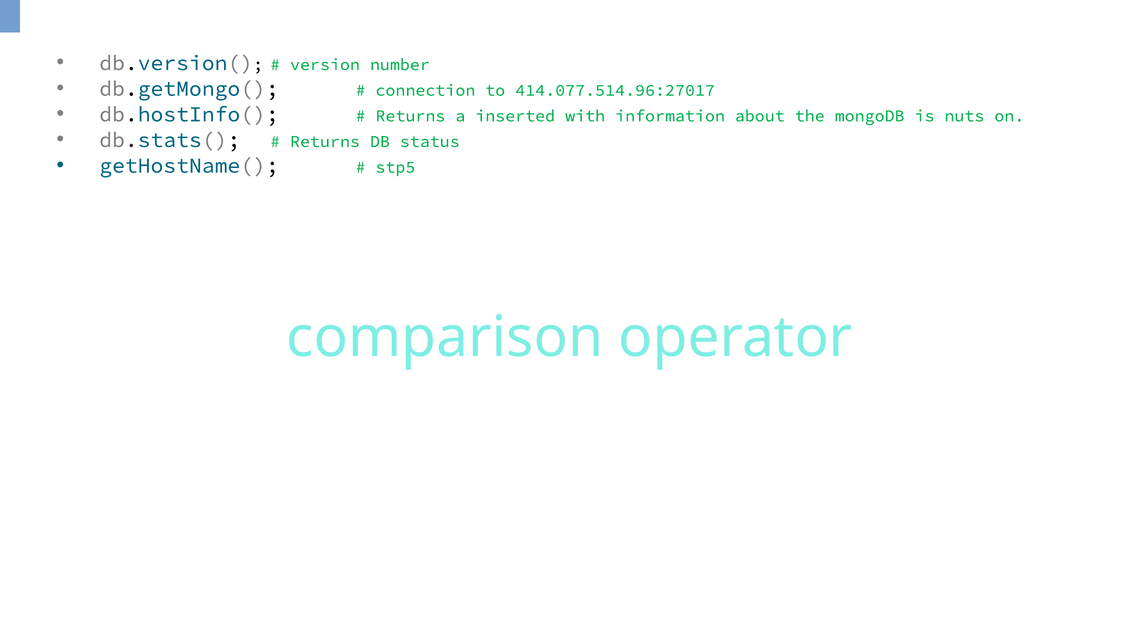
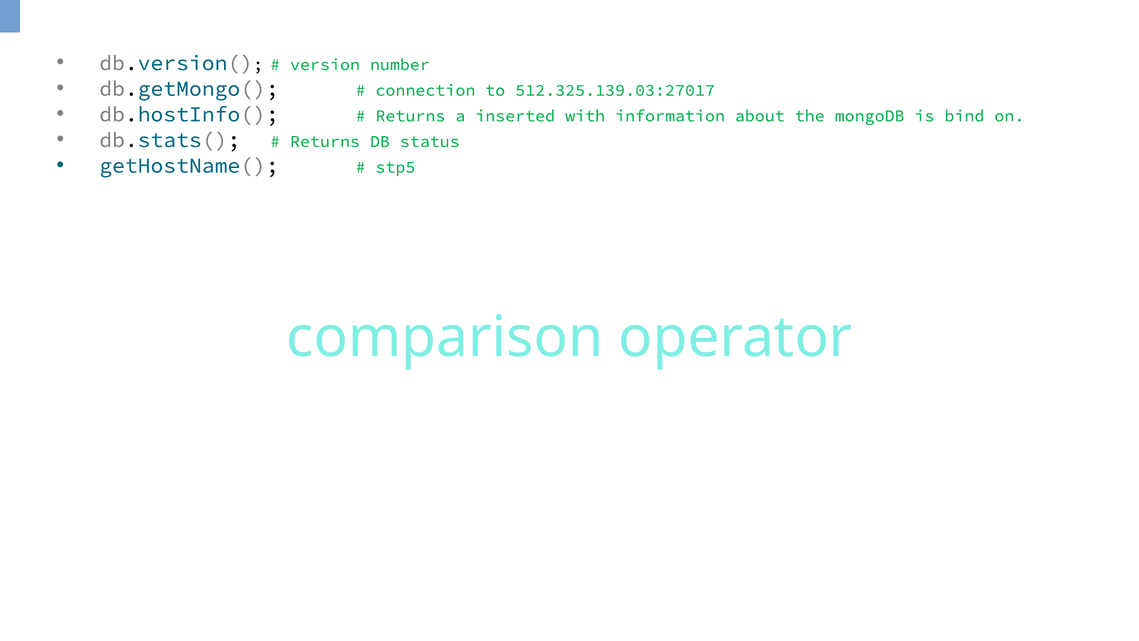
414.077.514.96:27017: 414.077.514.96:27017 -> 512.325.139.03:27017
nuts: nuts -> bind
